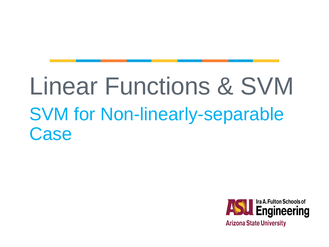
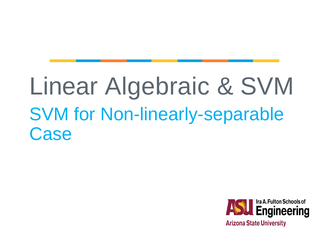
Functions: Functions -> Algebraic
